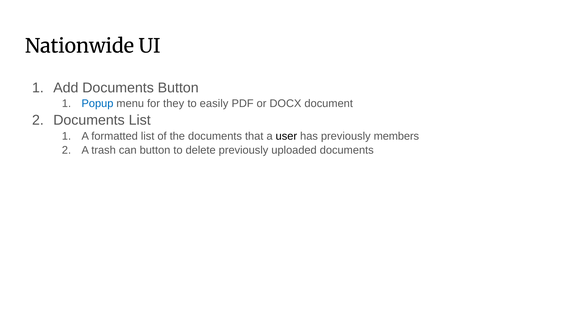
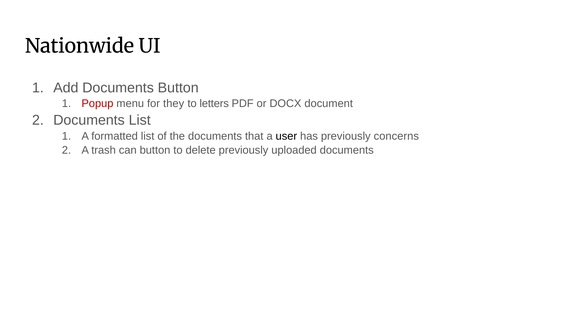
Popup colour: blue -> red
easily: easily -> letters
members: members -> concerns
